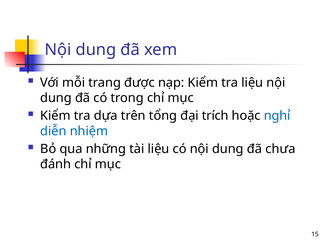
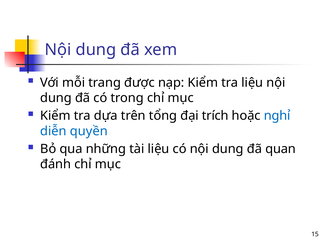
nhiệm: nhiệm -> quyền
chưa: chưa -> quan
